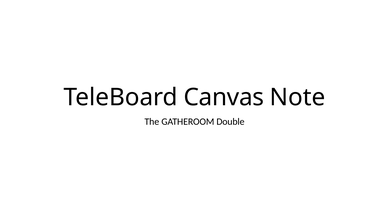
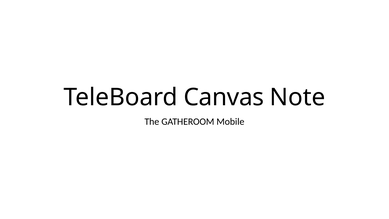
Double: Double -> Mobile
